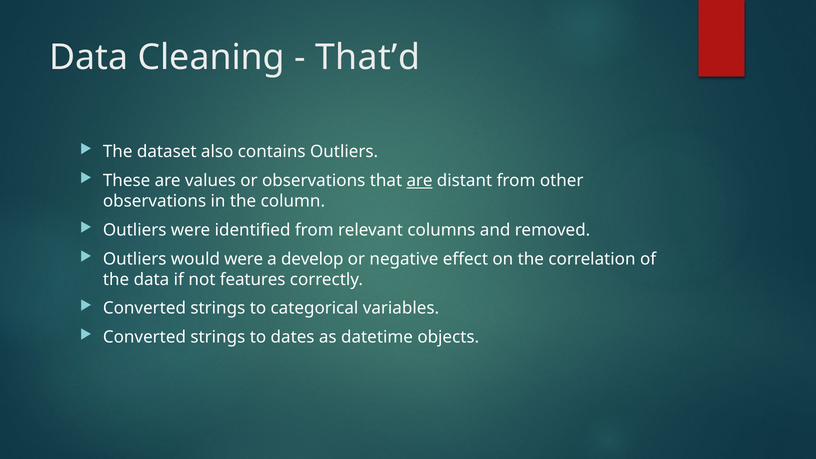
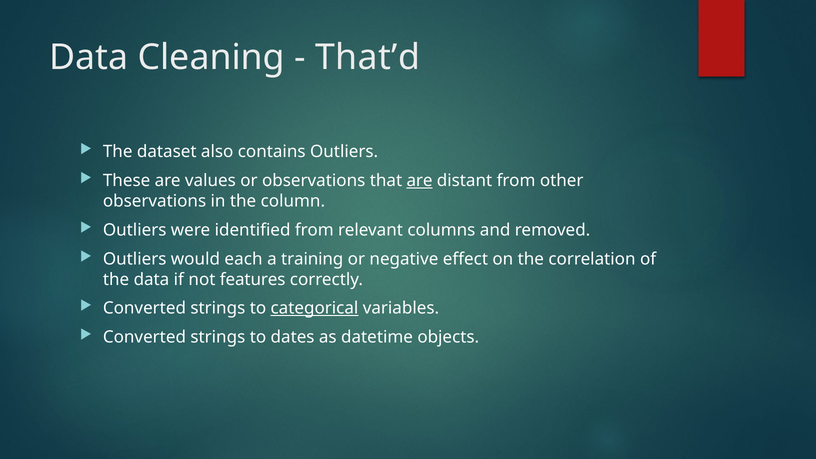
would were: were -> each
develop: develop -> training
categorical underline: none -> present
